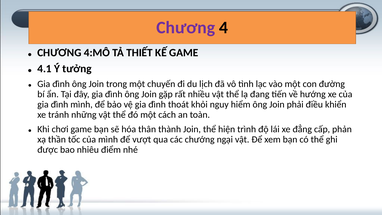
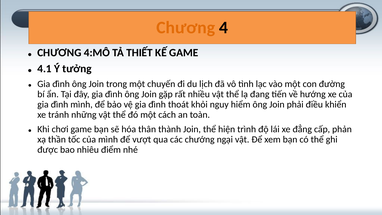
Chương at (186, 28) colour: purple -> orange
